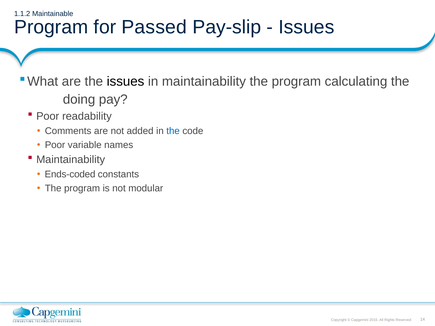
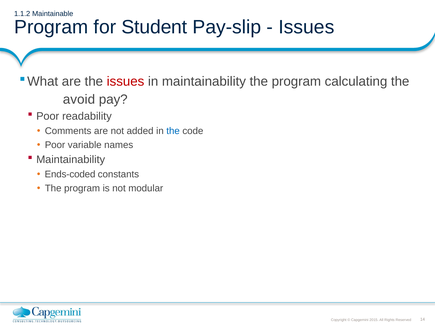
Passed: Passed -> Student
issues at (126, 82) colour: black -> red
doing: doing -> avoid
